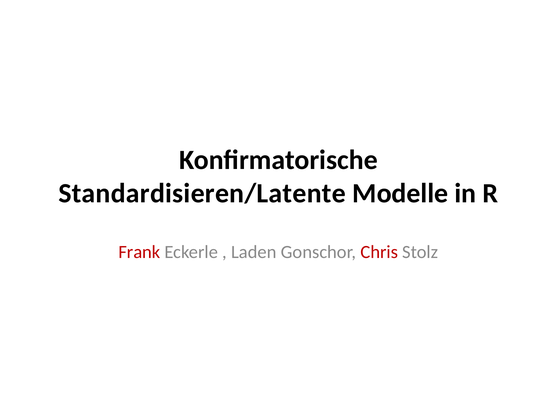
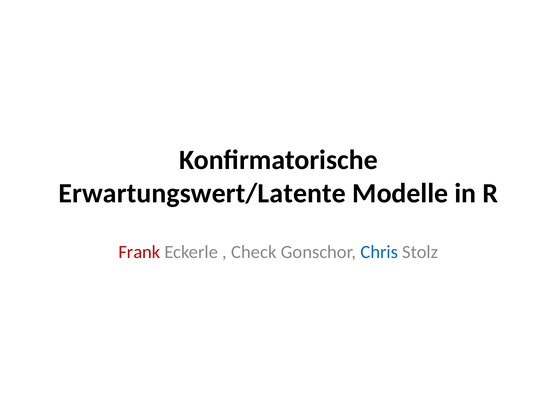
Standardisieren/Latente: Standardisieren/Latente -> Erwartungswert/Latente
Laden: Laden -> Check
Chris colour: red -> blue
